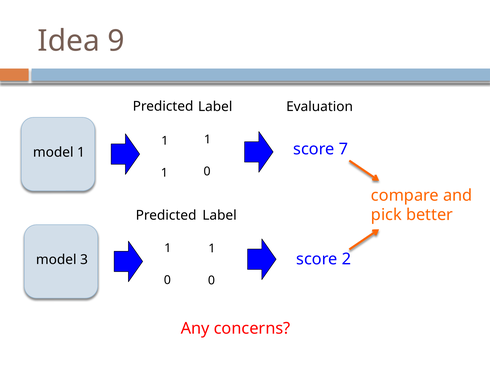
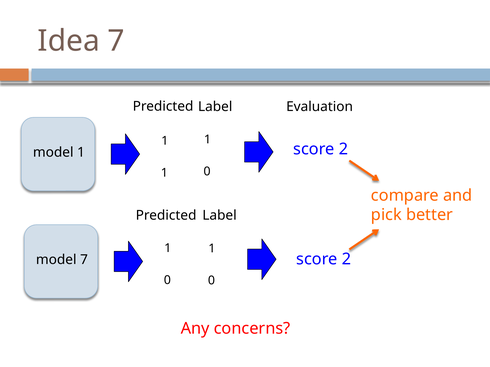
Idea 9: 9 -> 7
7 at (343, 149): 7 -> 2
model 3: 3 -> 7
